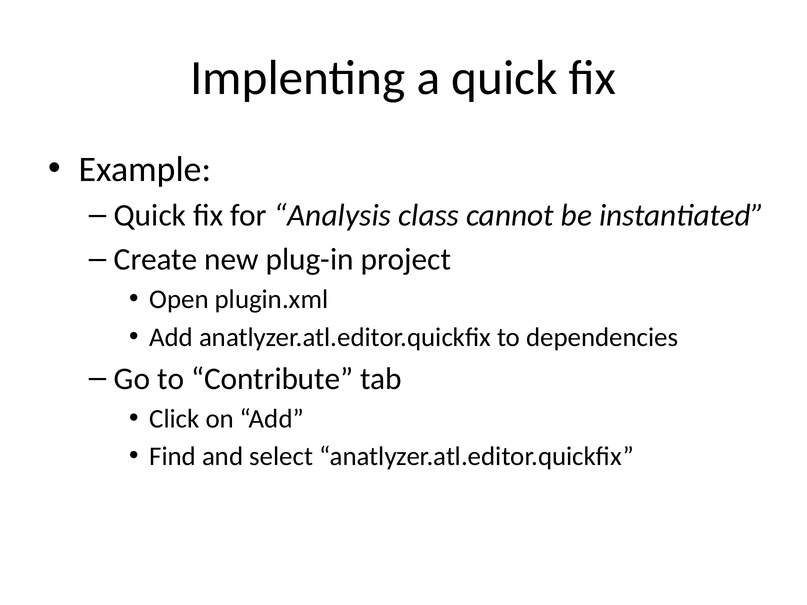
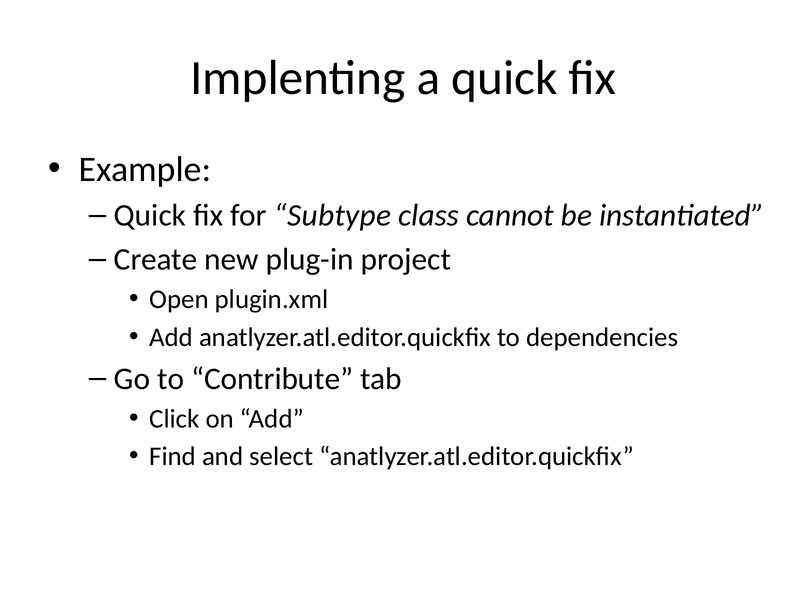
Analysis: Analysis -> Subtype
